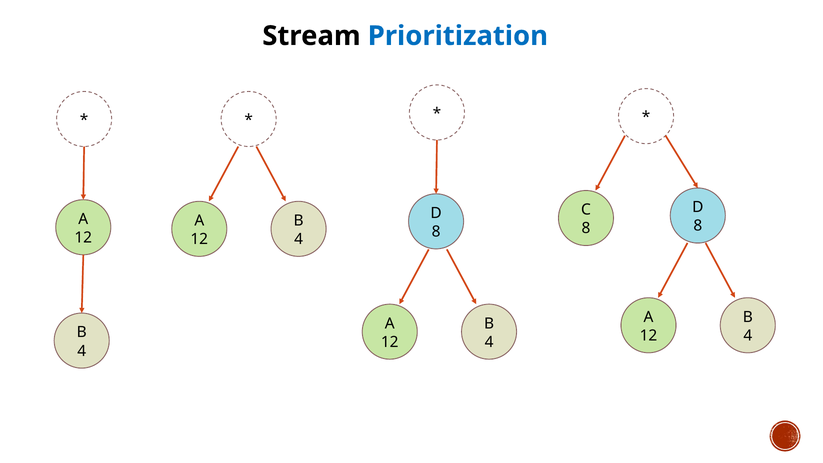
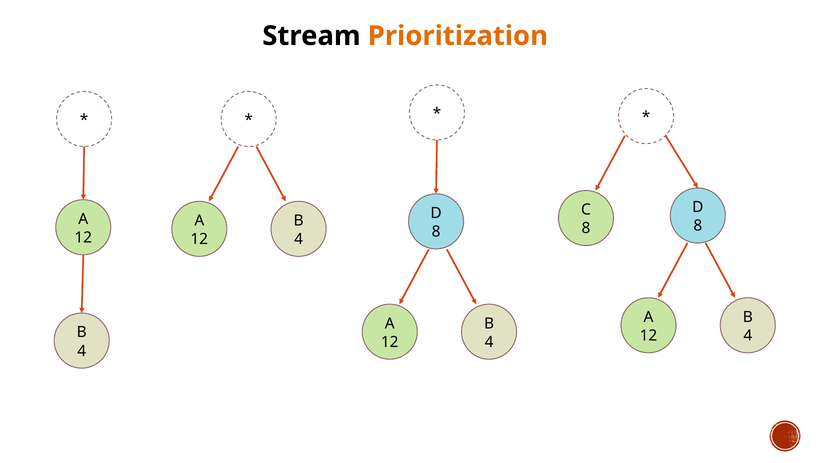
Prioritization colour: blue -> orange
